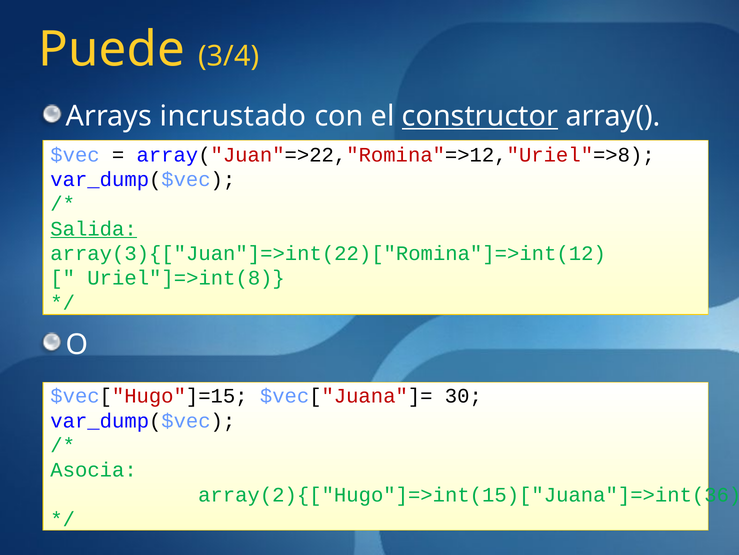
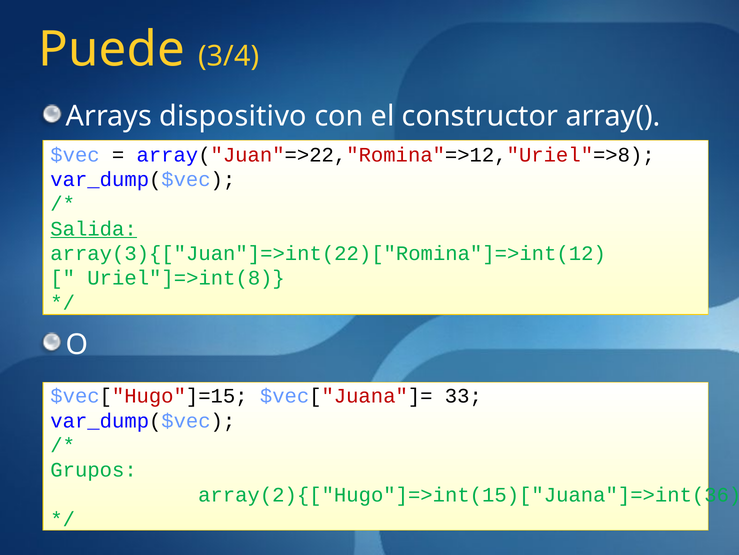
incrustado: incrustado -> dispositivo
constructor underline: present -> none
30: 30 -> 33
Asocia: Asocia -> Grupos
